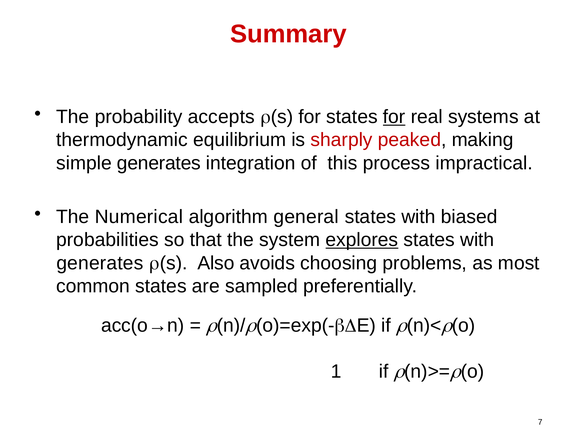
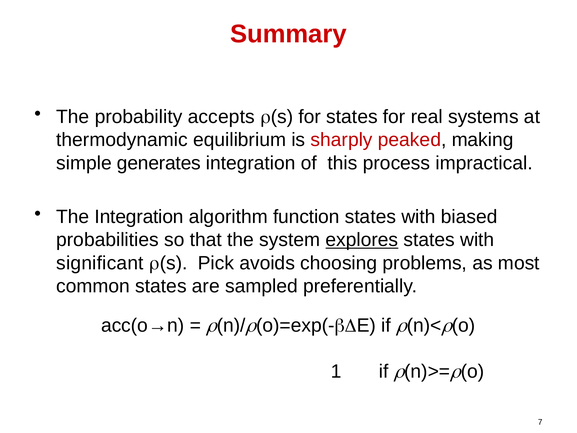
for at (394, 117) underline: present -> none
The Numerical: Numerical -> Integration
general: general -> function
generates at (100, 263): generates -> significant
Also: Also -> Pick
